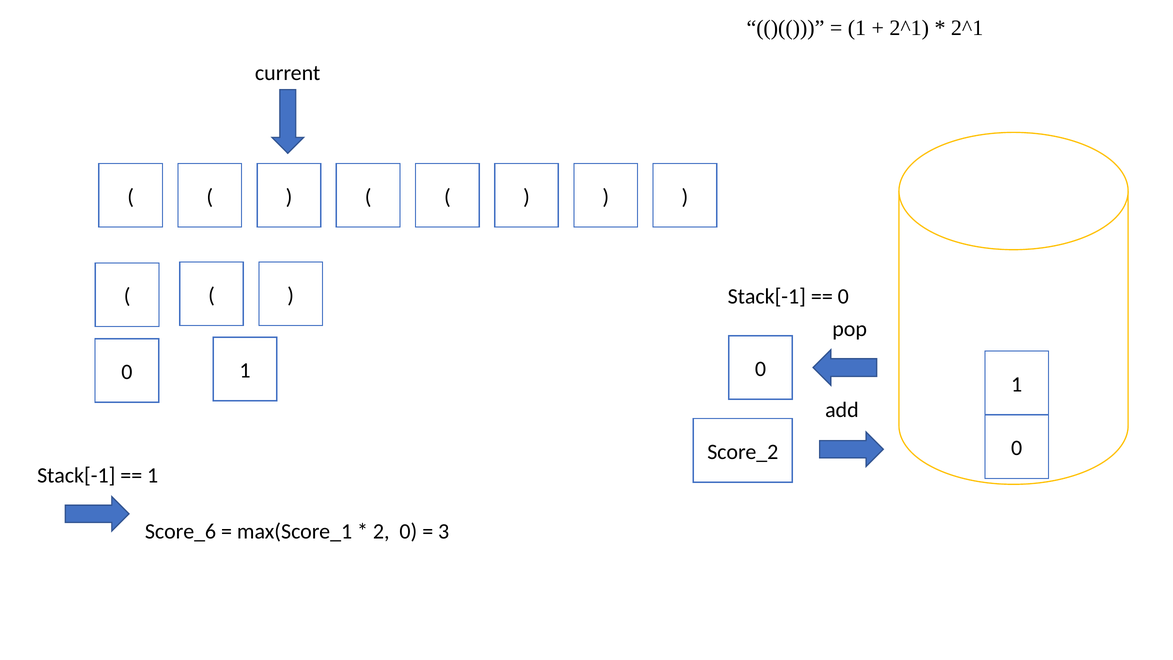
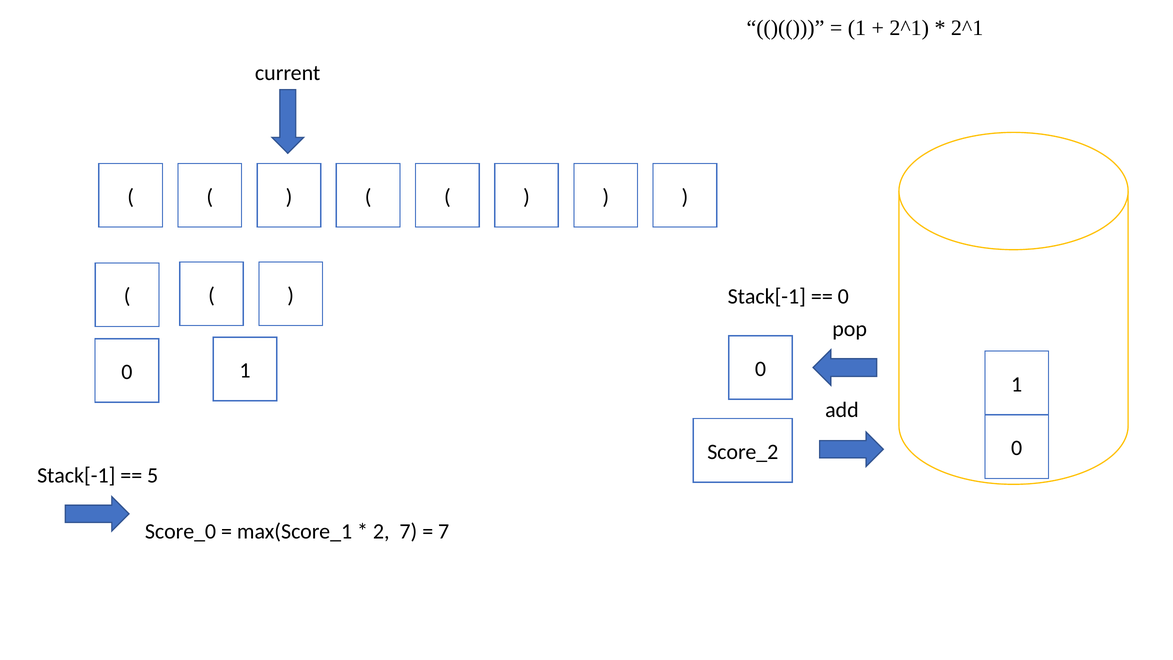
1 at (153, 475): 1 -> 5
Score_6: Score_6 -> Score_0
2 0: 0 -> 7
3 at (444, 531): 3 -> 7
